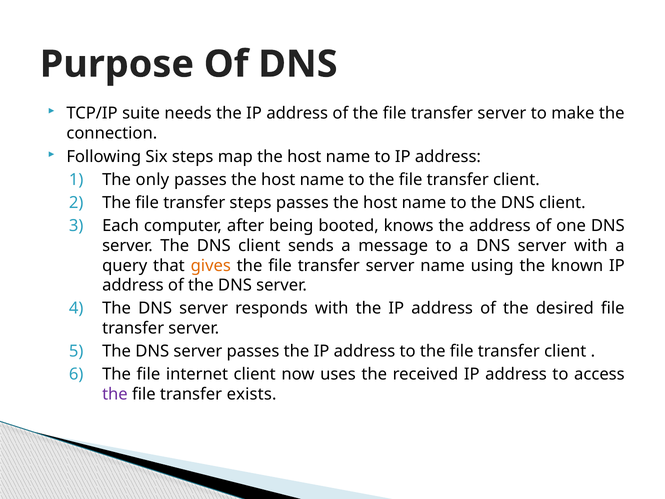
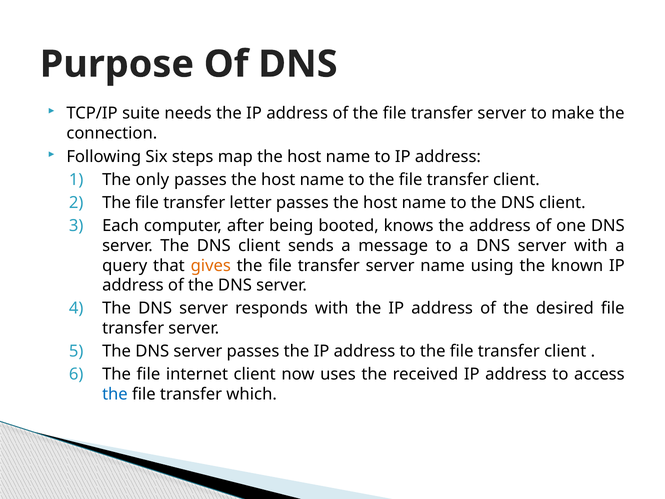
transfer steps: steps -> letter
the at (115, 394) colour: purple -> blue
exists: exists -> which
